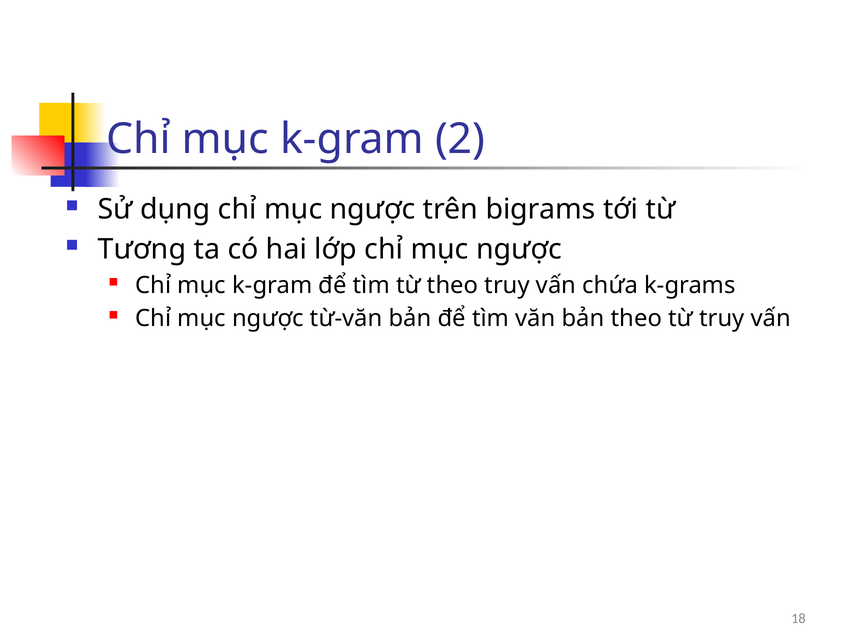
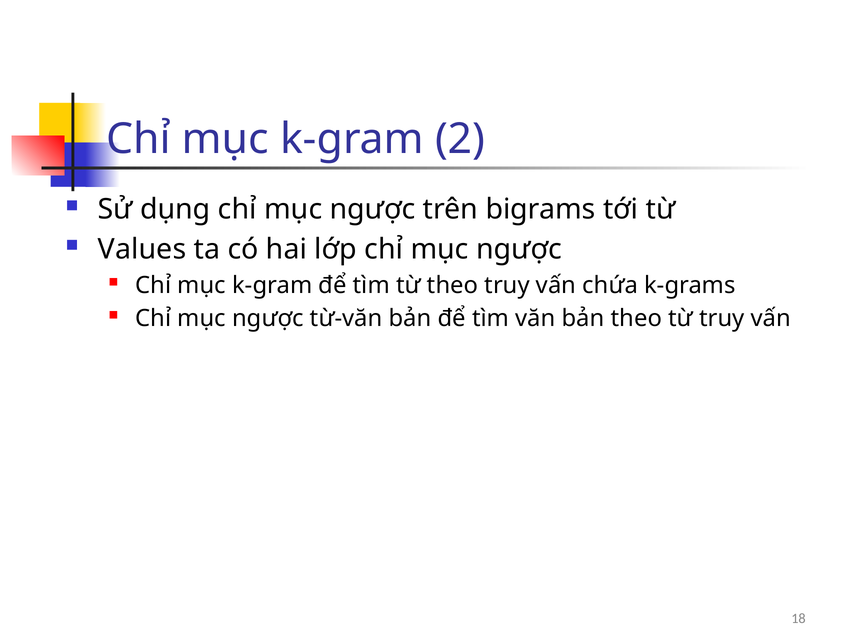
Tương: Tương -> Values
